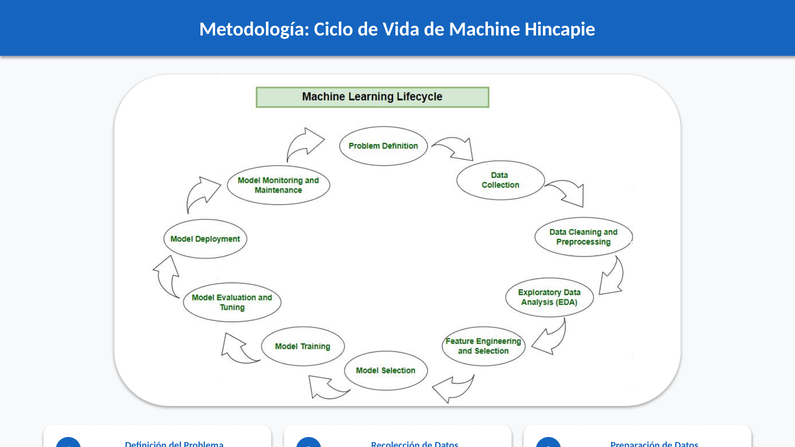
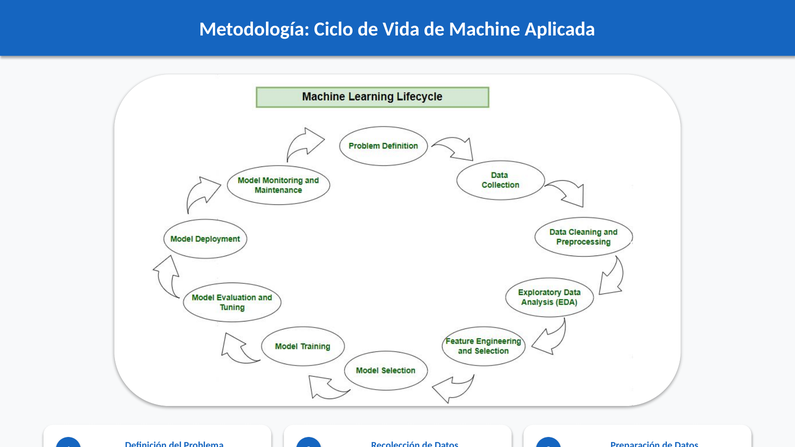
Hincapie: Hincapie -> Aplicada
